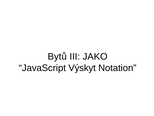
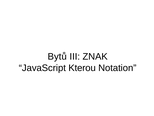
JAKO: JAKO -> ZNAK
Výskyt: Výskyt -> Kterou
